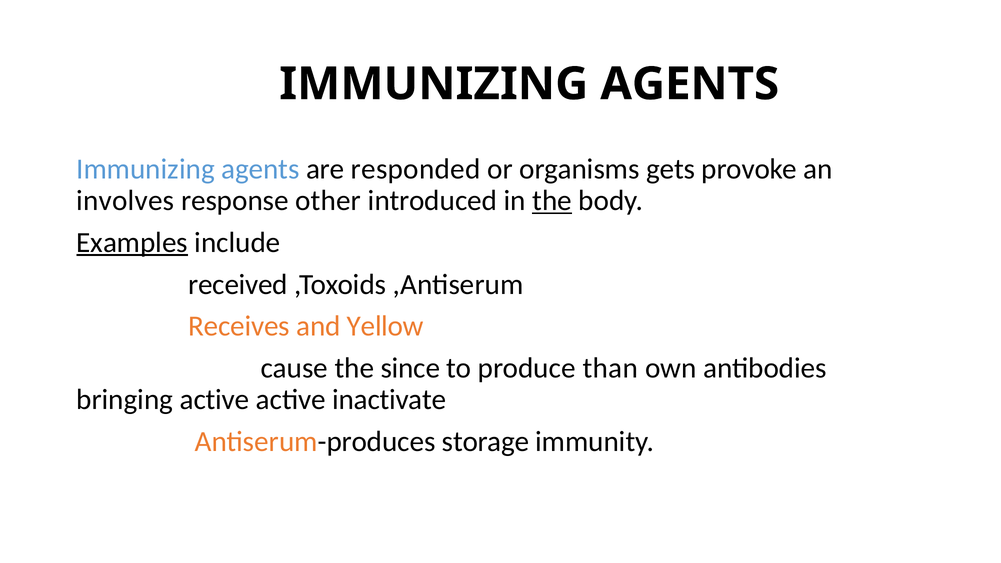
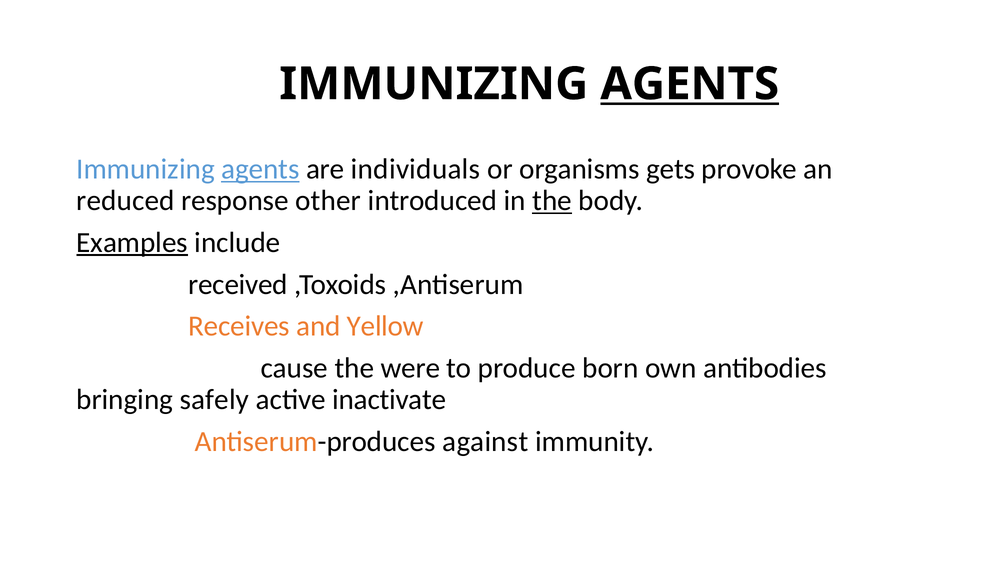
AGENTS at (690, 84) underline: none -> present
agents at (260, 169) underline: none -> present
responded: responded -> individuals
involves: involves -> reduced
since: since -> were
than: than -> born
bringing active: active -> safely
storage: storage -> against
